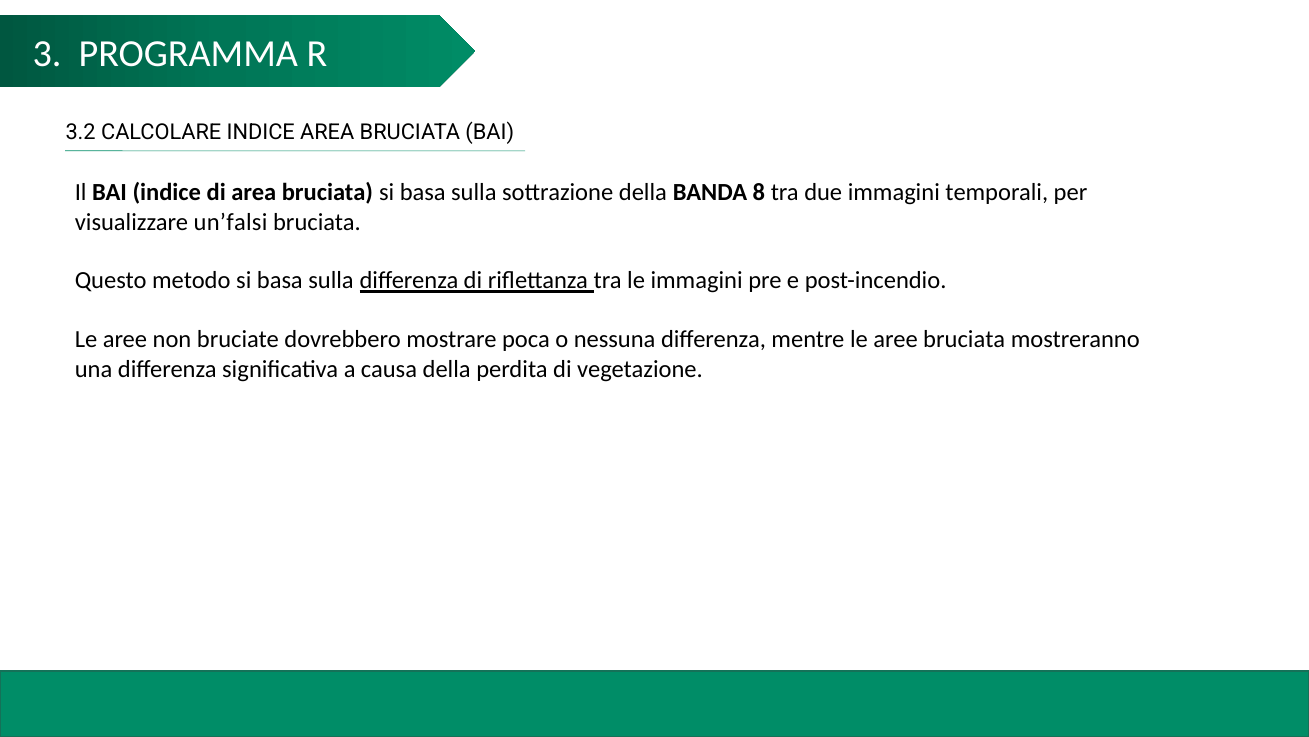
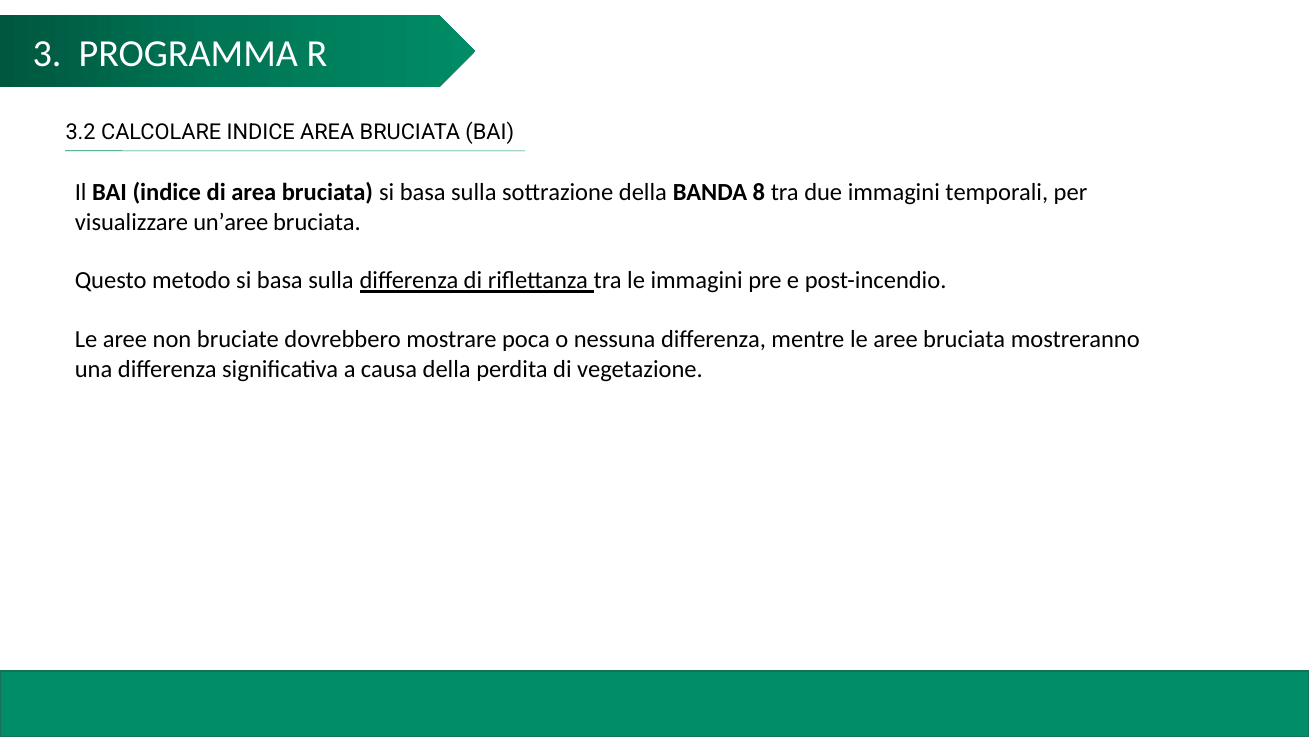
un’falsi: un’falsi -> un’aree
